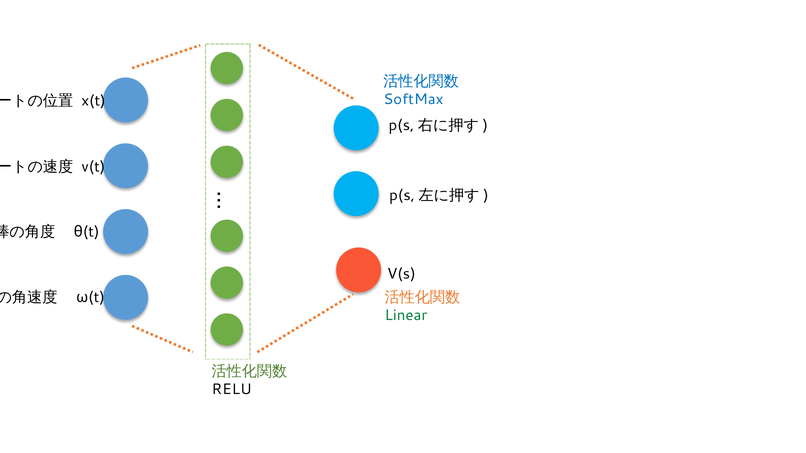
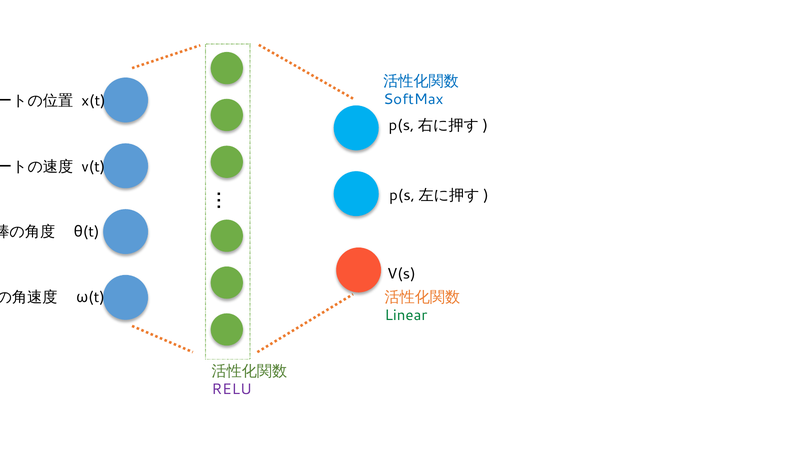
RELU colour: black -> purple
